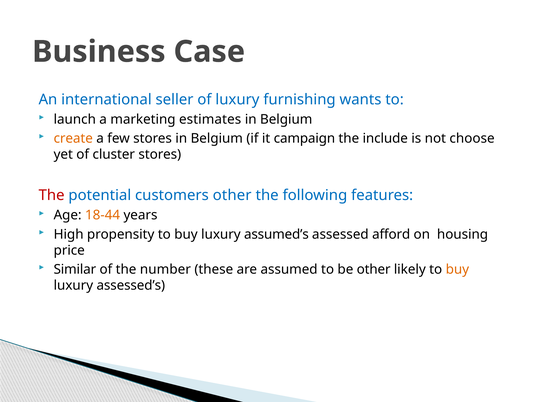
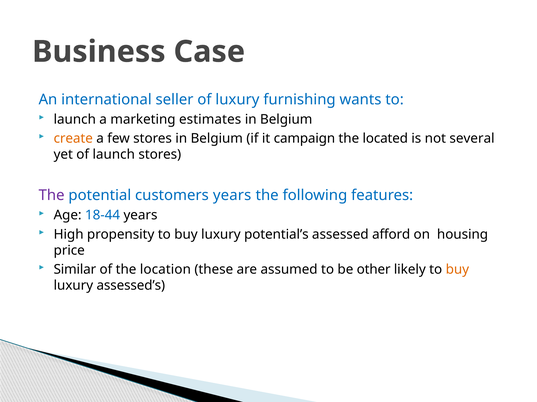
include: include -> located
choose: choose -> several
of cluster: cluster -> launch
The at (52, 196) colour: red -> purple
customers other: other -> years
18-44 colour: orange -> blue
assumed’s: assumed’s -> potential’s
number: number -> location
